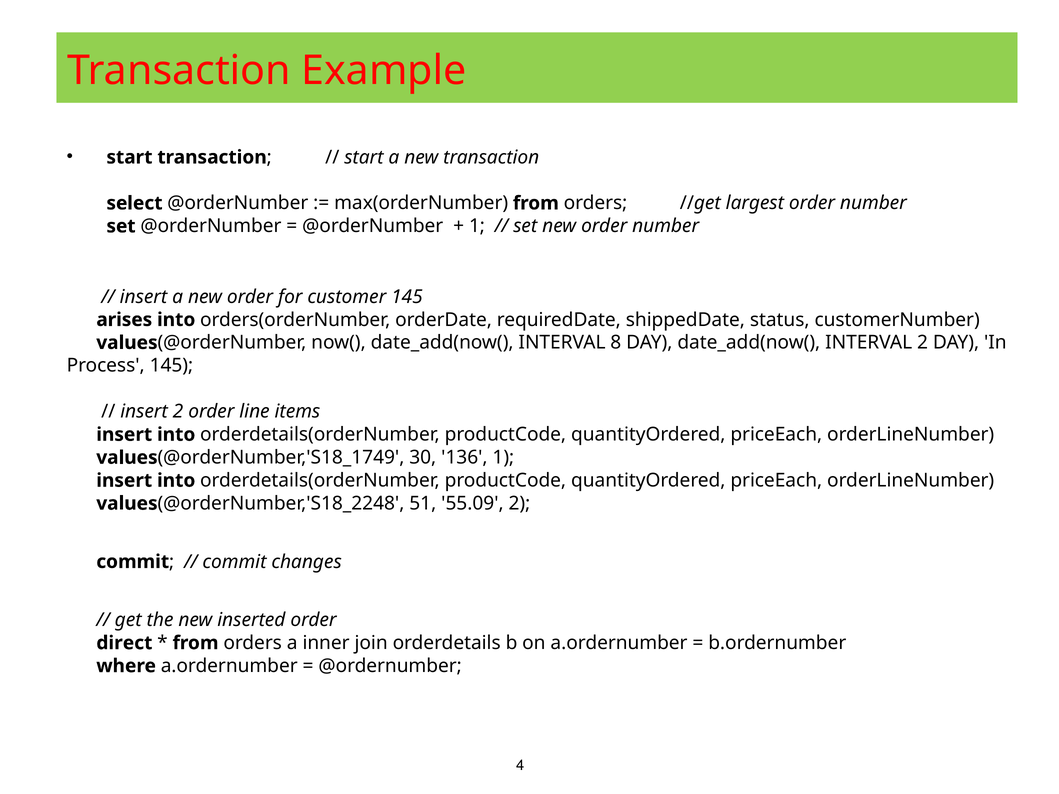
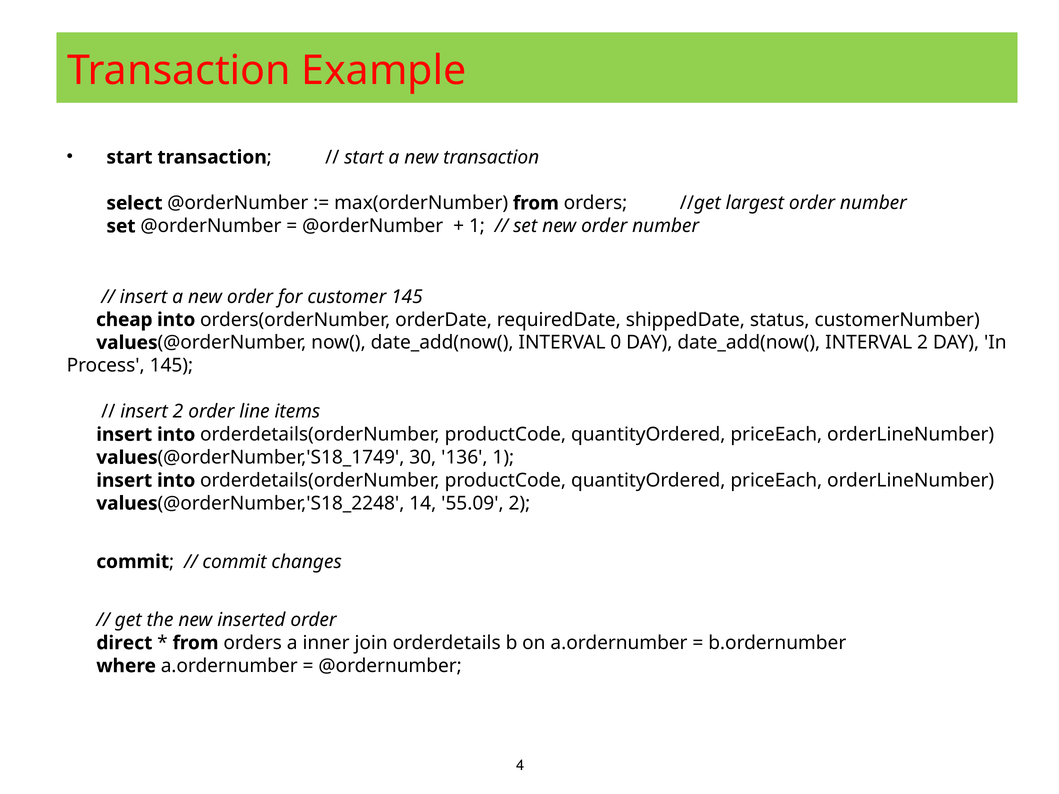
arises: arises -> cheap
8: 8 -> 0
51: 51 -> 14
